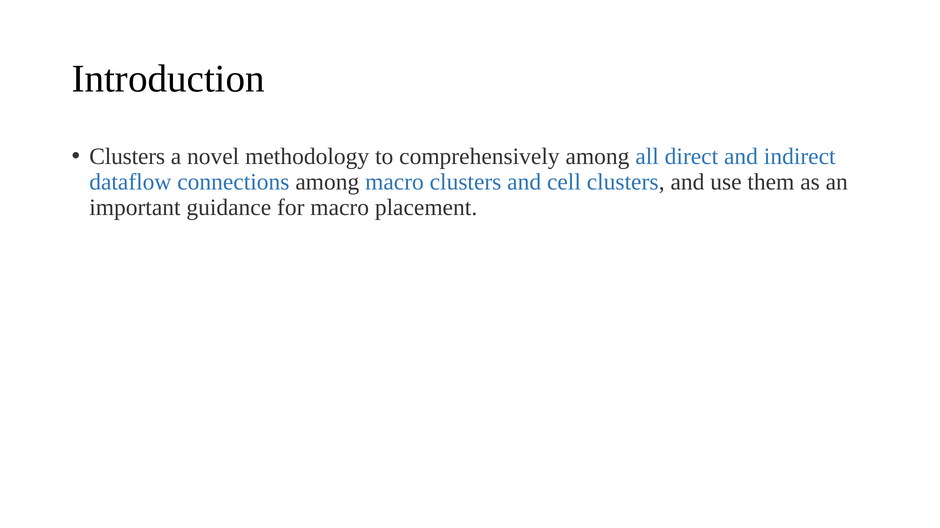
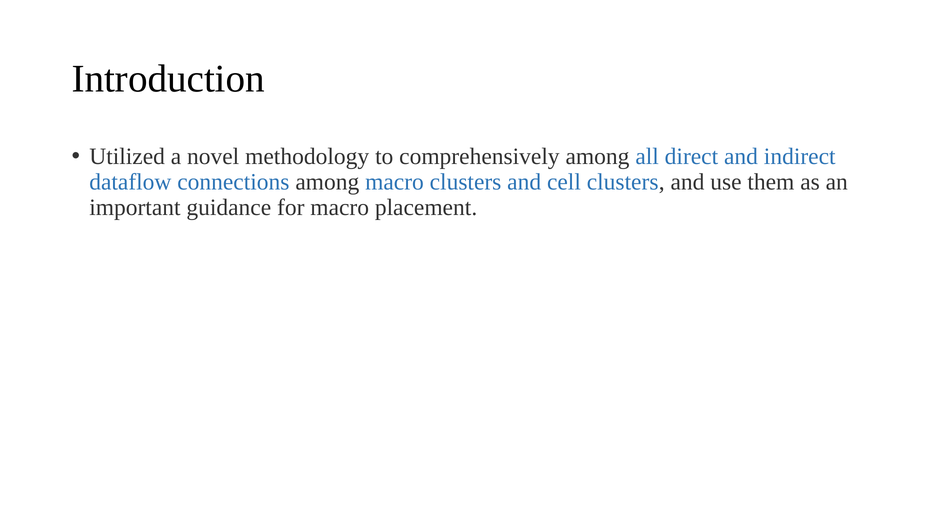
Clusters at (127, 157): Clusters -> Utilized
